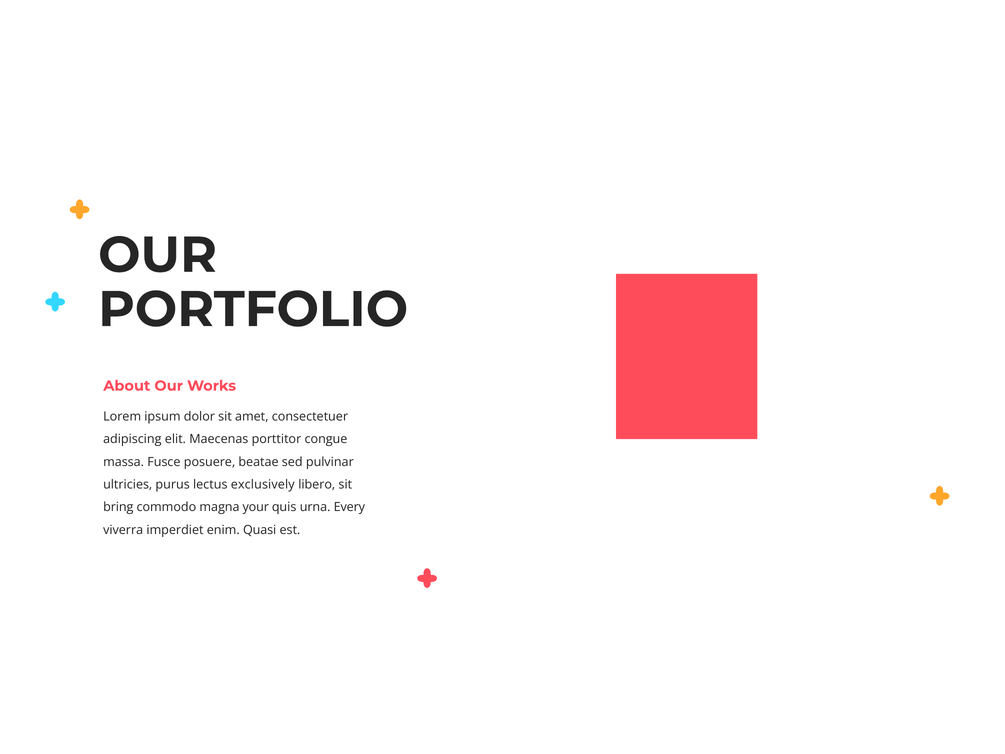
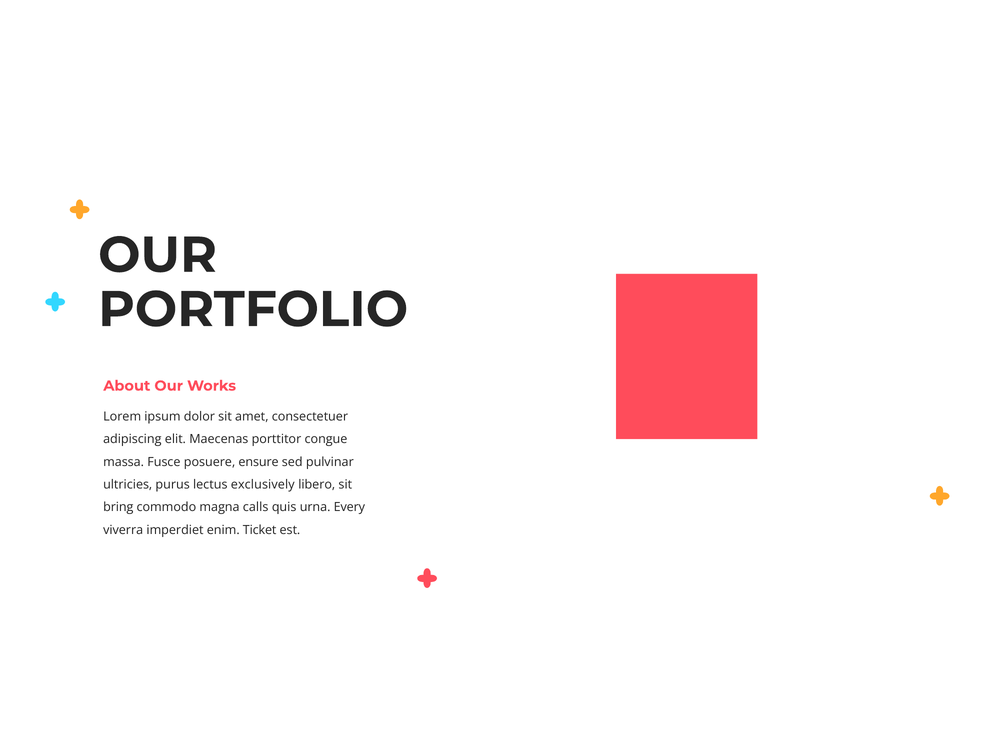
beatae: beatae -> ensure
your: your -> calls
Quasi: Quasi -> Ticket
